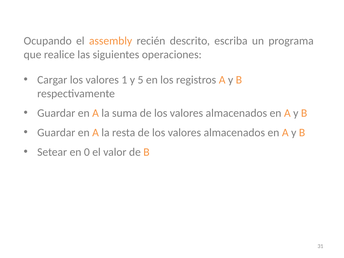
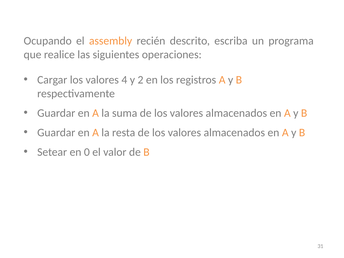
1: 1 -> 4
5: 5 -> 2
